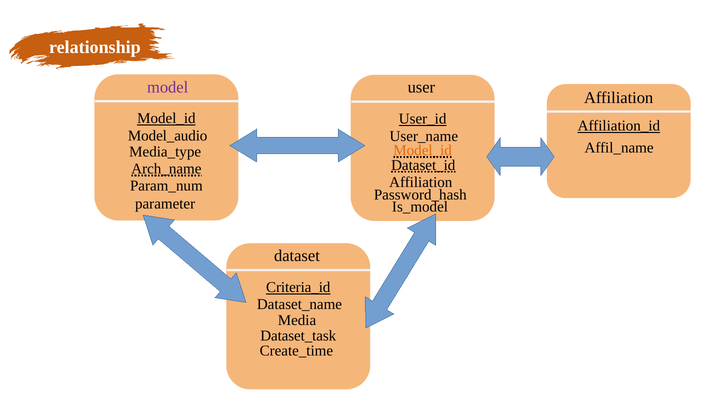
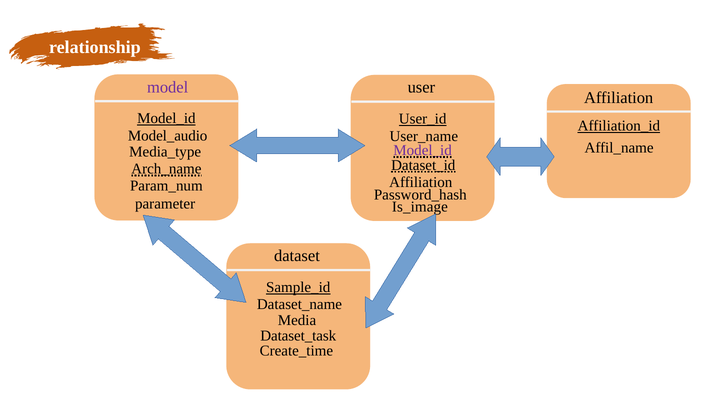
Model_id at (423, 151) colour: orange -> purple
Is_model: Is_model -> Is_image
Criteria_id: Criteria_id -> Sample_id
